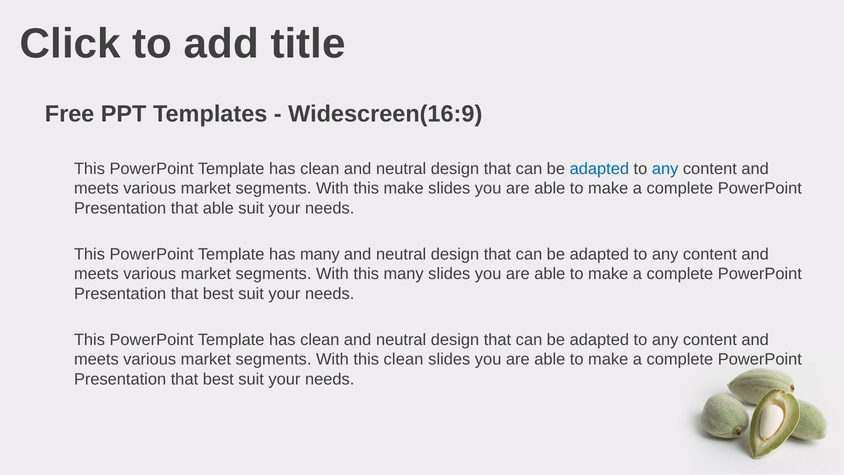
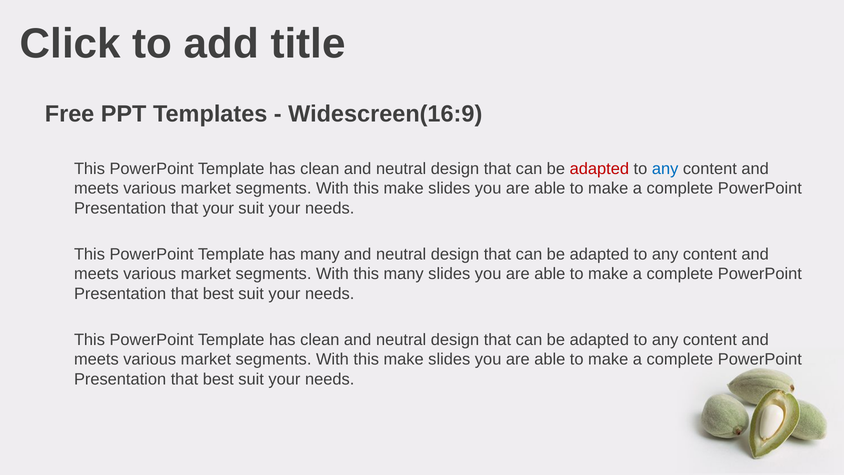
adapted at (599, 169) colour: blue -> red
that able: able -> your
clean at (404, 359): clean -> make
